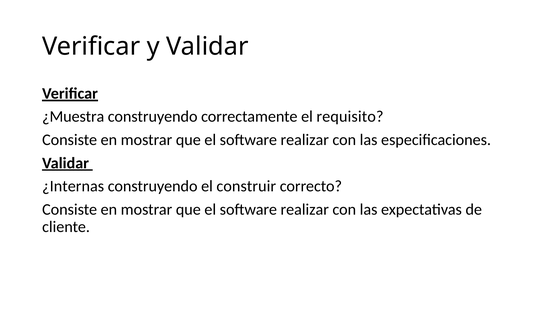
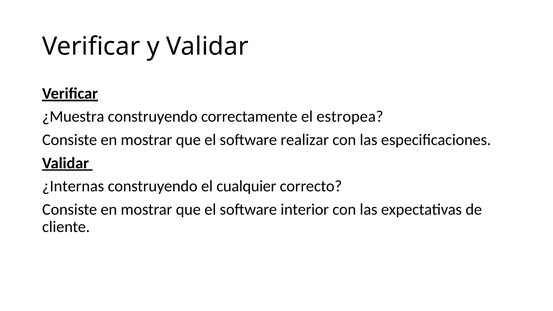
requisito: requisito -> estropea
construir: construir -> cualquier
realizar at (305, 209): realizar -> interior
